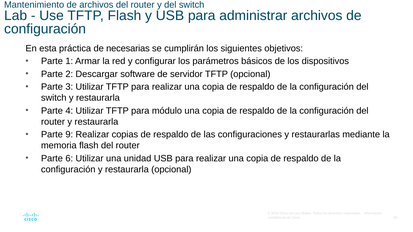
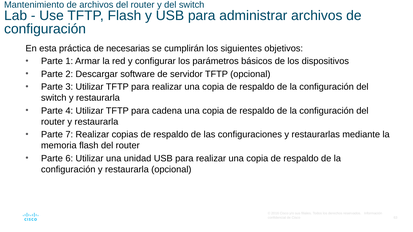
módulo: módulo -> cadena
9: 9 -> 7
